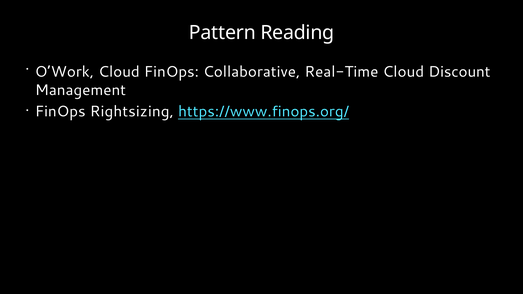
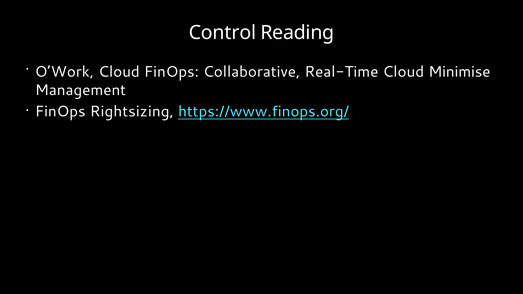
Pattern: Pattern -> Control
Discount: Discount -> Minimise
